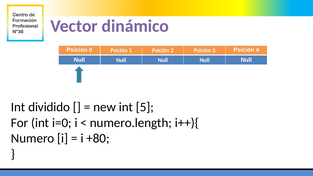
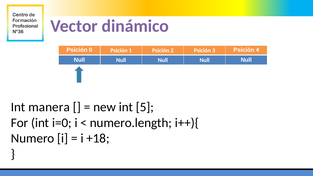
dividido: dividido -> manera
+80: +80 -> +18
